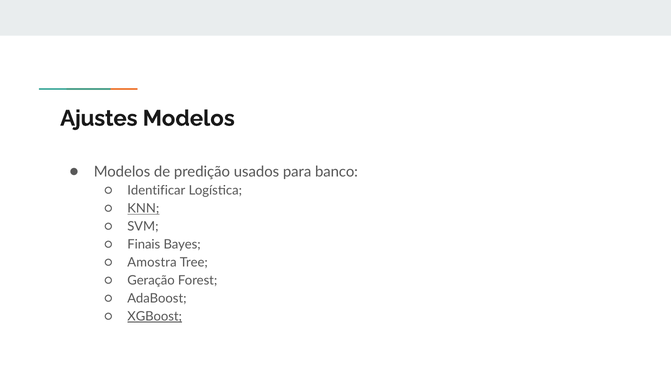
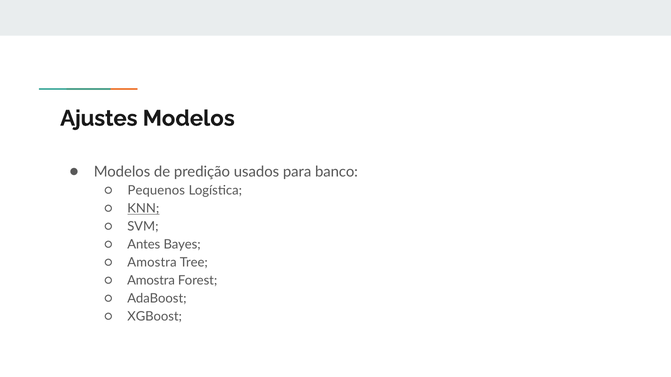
Identificar: Identificar -> Pequenos
Finais: Finais -> Antes
Geração at (151, 281): Geração -> Amostra
XGBoost underline: present -> none
